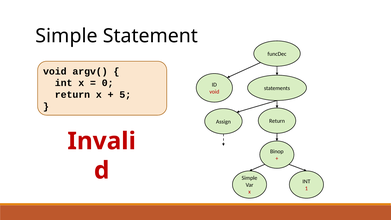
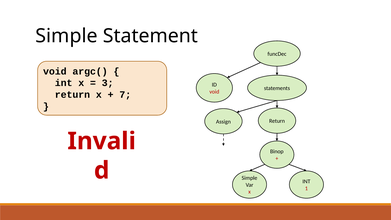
argv(: argv( -> argc(
0: 0 -> 3
5: 5 -> 7
